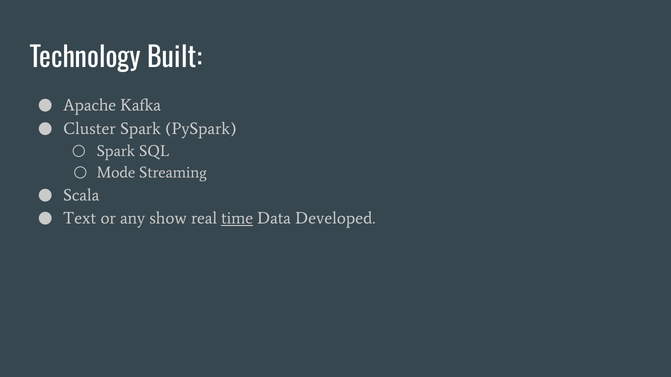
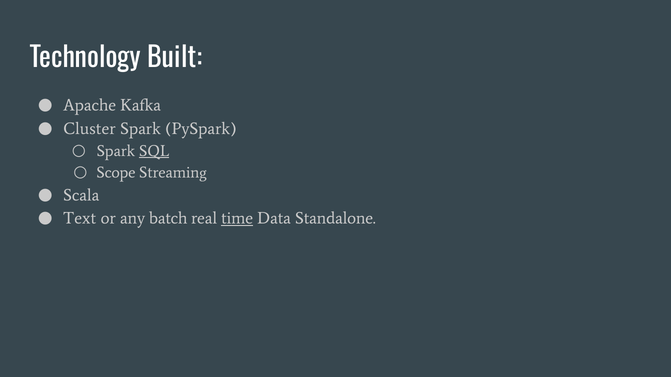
SQL underline: none -> present
Mode: Mode -> Scope
show: show -> batch
Developed: Developed -> Standalone
